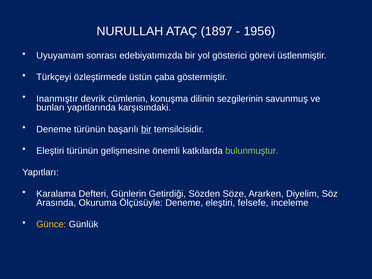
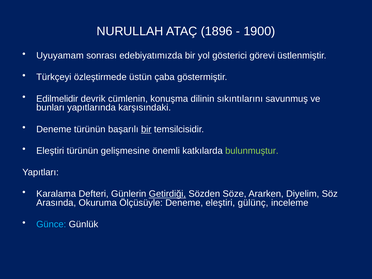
1897: 1897 -> 1896
1956: 1956 -> 1900
Inanmıştır: Inanmıştır -> Edilmelidir
sezgilerinin: sezgilerinin -> sıkıntılarını
Getirdiği underline: none -> present
felsefe: felsefe -> gülünç
Günce colour: yellow -> light blue
